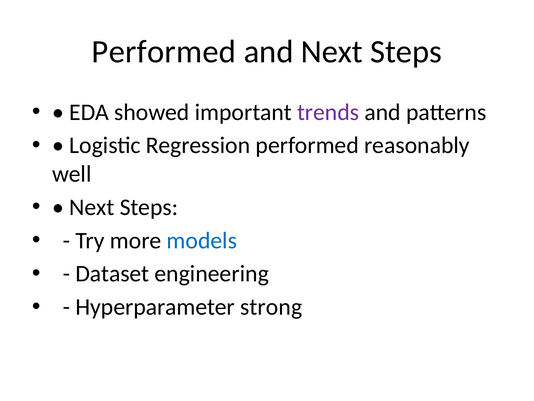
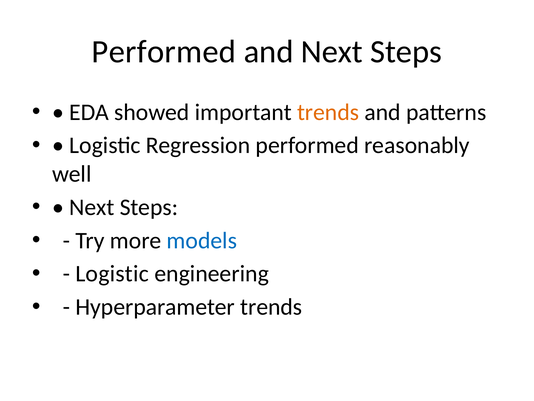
trends at (328, 112) colour: purple -> orange
Dataset at (112, 273): Dataset -> Logistic
Hyperparameter strong: strong -> trends
